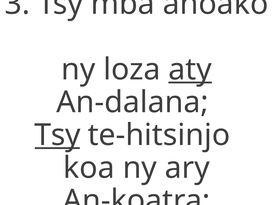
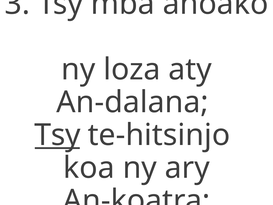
aty underline: present -> none
